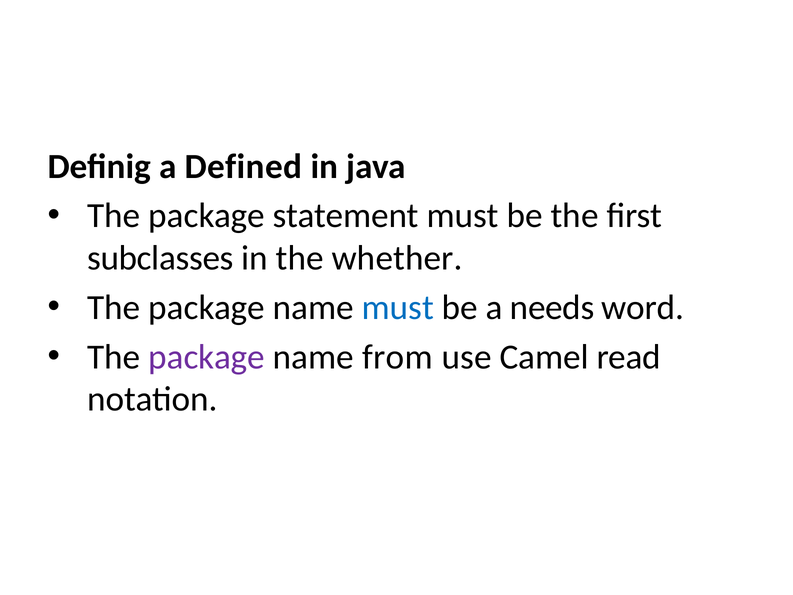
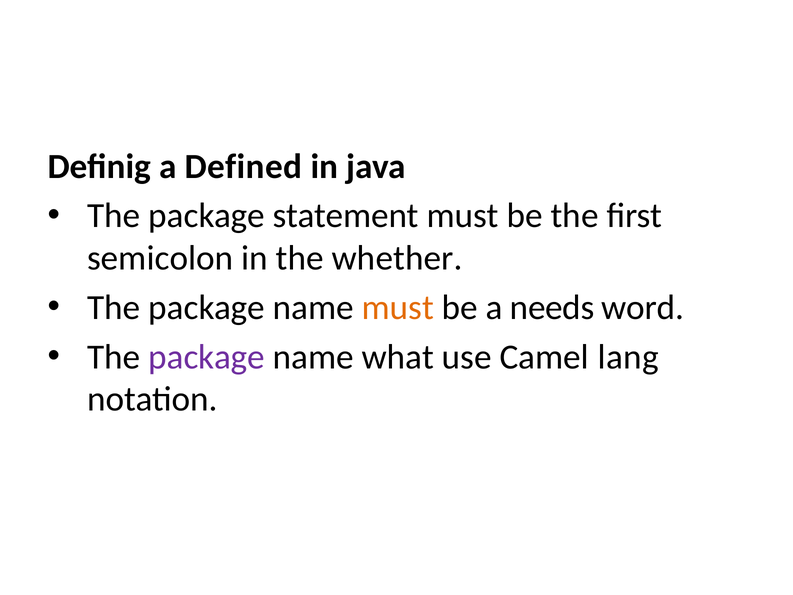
subclasses: subclasses -> semicolon
must at (398, 307) colour: blue -> orange
from: from -> what
read: read -> lang
